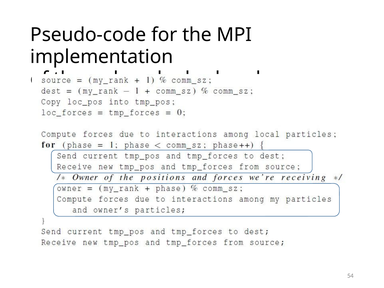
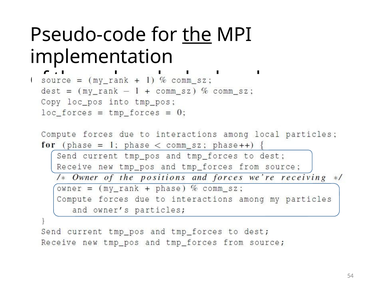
the at (197, 35) underline: none -> present
